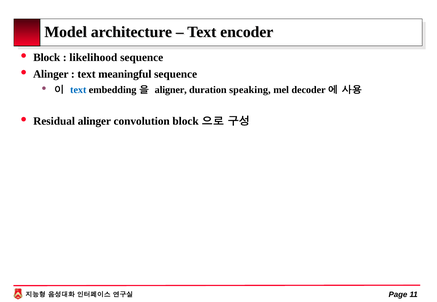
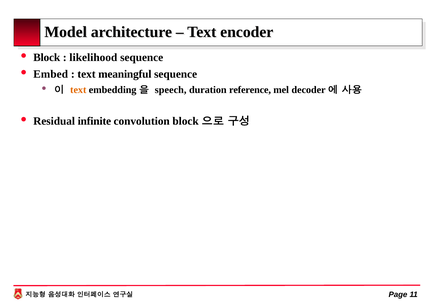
Alinger at (51, 74): Alinger -> Embed
text at (78, 90) colour: blue -> orange
aligner: aligner -> speech
speaking: speaking -> reference
Residual alinger: alinger -> infinite
